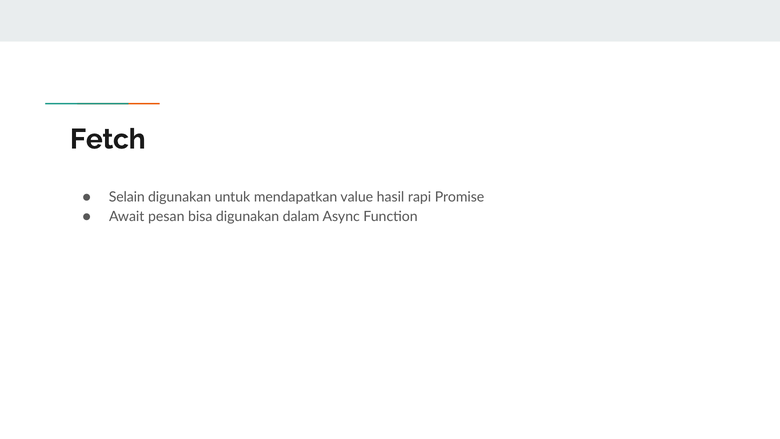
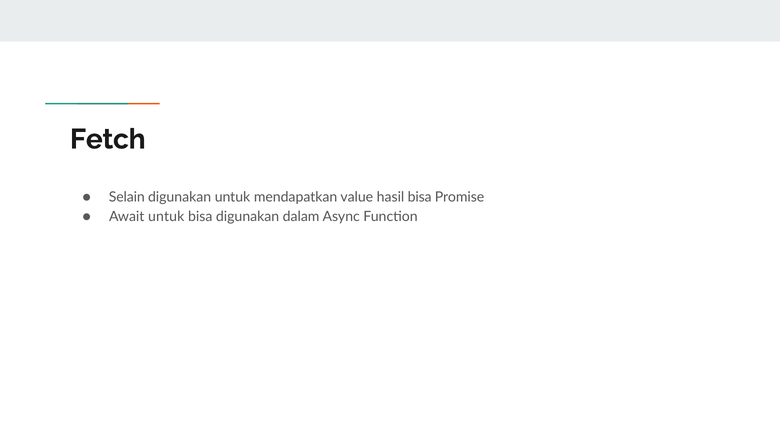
hasil rapi: rapi -> bisa
Await pesan: pesan -> untuk
